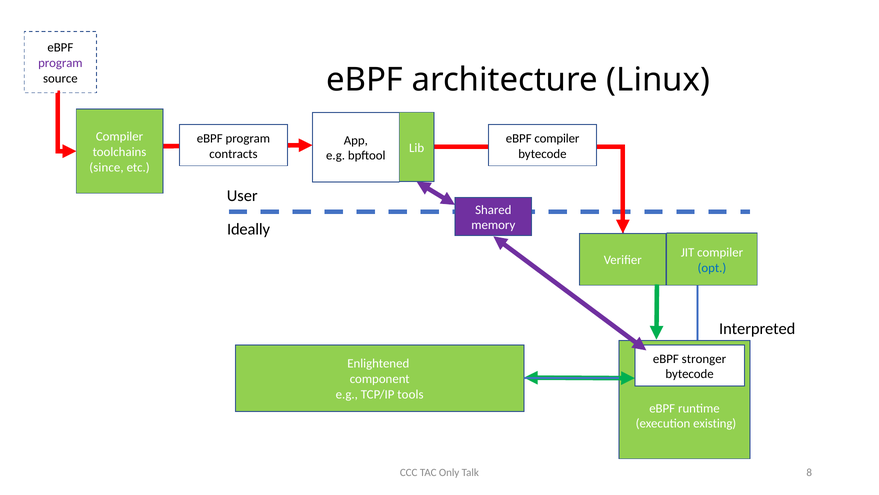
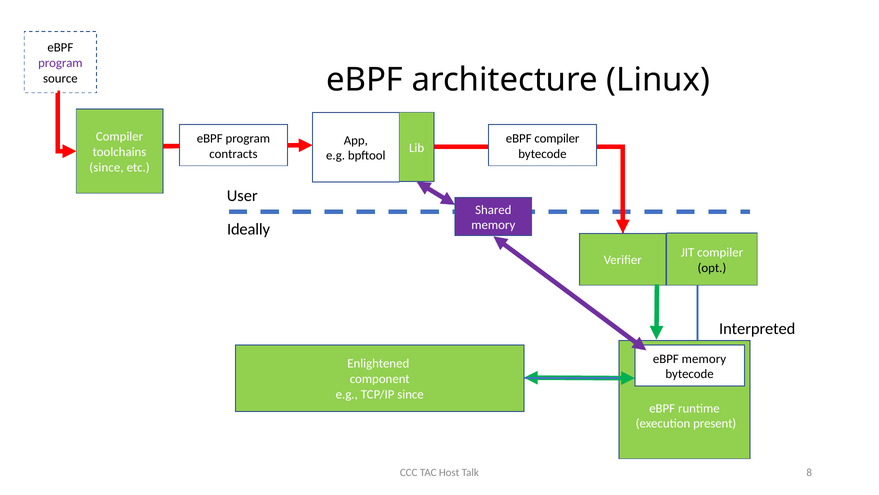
opt colour: blue -> black
eBPF stronger: stronger -> memory
TCP/IP tools: tools -> since
existing: existing -> present
Only: Only -> Host
